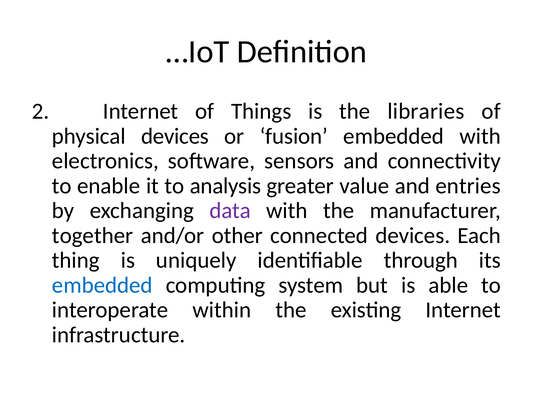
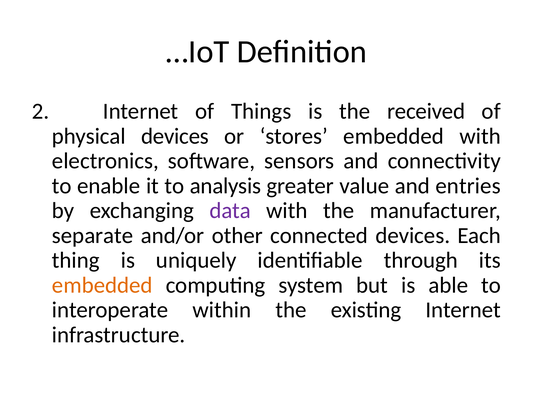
libraries: libraries -> received
fusion: fusion -> stores
together: together -> separate
embedded at (102, 285) colour: blue -> orange
